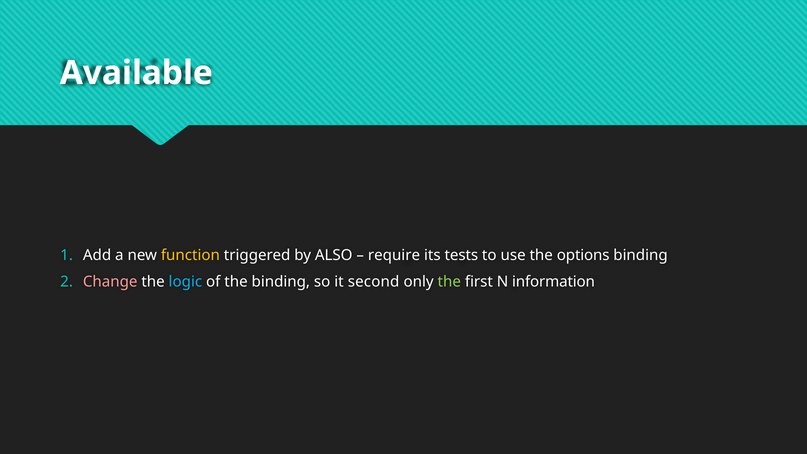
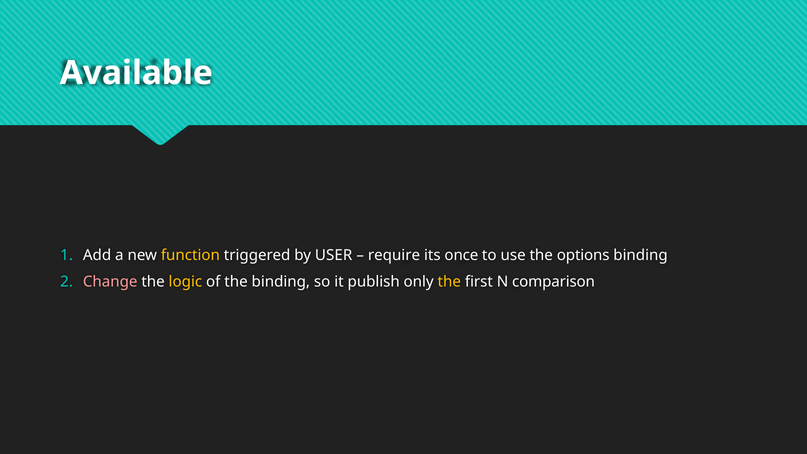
ALSO: ALSO -> USER
tests: tests -> once
logic colour: light blue -> yellow
second: second -> publish
the at (449, 282) colour: light green -> yellow
information: information -> comparison
